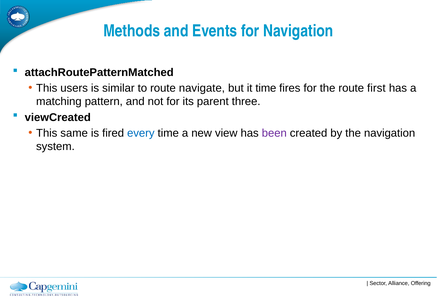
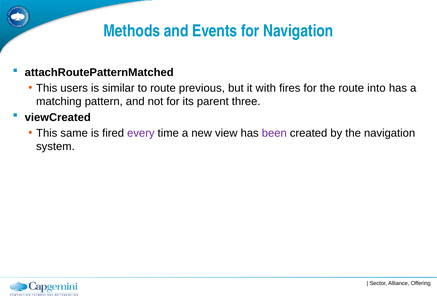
navigate: navigate -> previous
it time: time -> with
first: first -> into
every colour: blue -> purple
